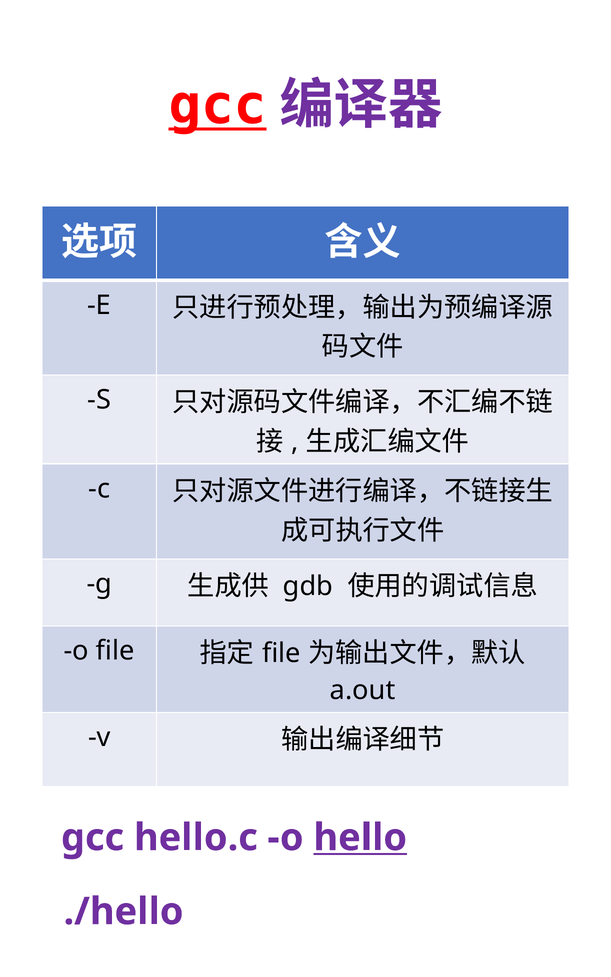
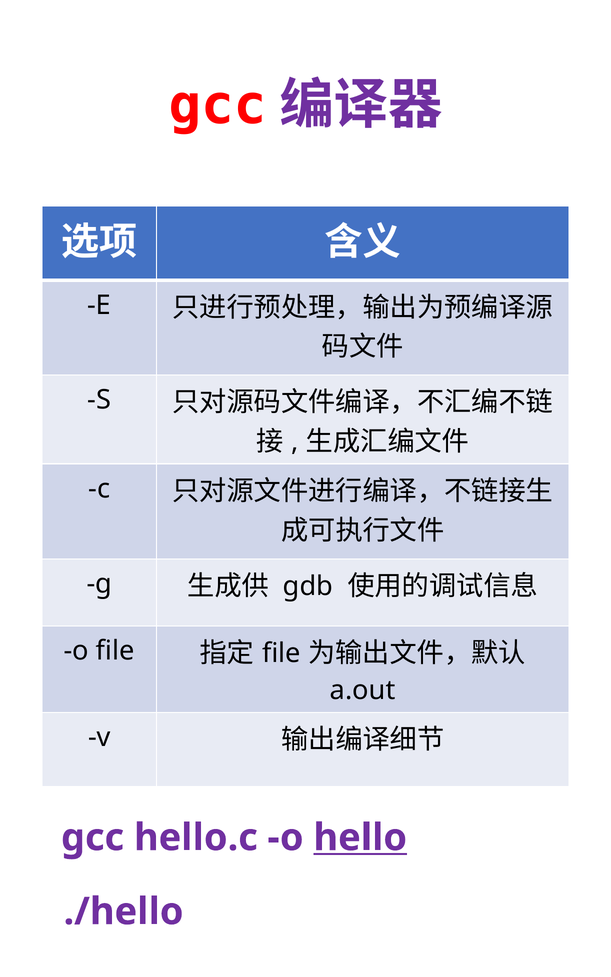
gcc at (218, 106) underline: present -> none
